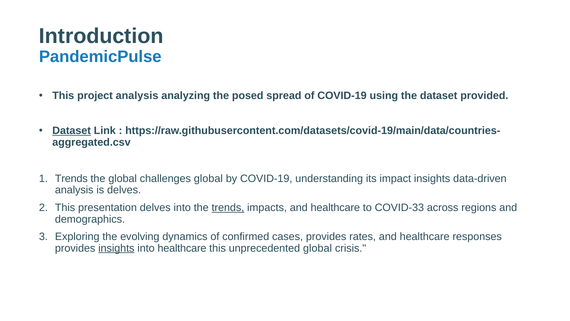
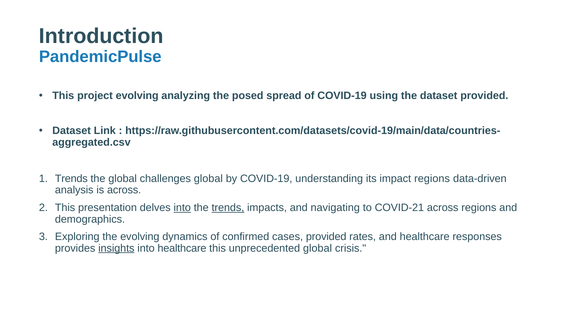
project analysis: analysis -> evolving
Dataset at (72, 131) underline: present -> none
impact insights: insights -> regions
is delves: delves -> across
into at (182, 207) underline: none -> present
impacts and healthcare: healthcare -> navigating
COVID-33: COVID-33 -> COVID-21
cases provides: provides -> provided
